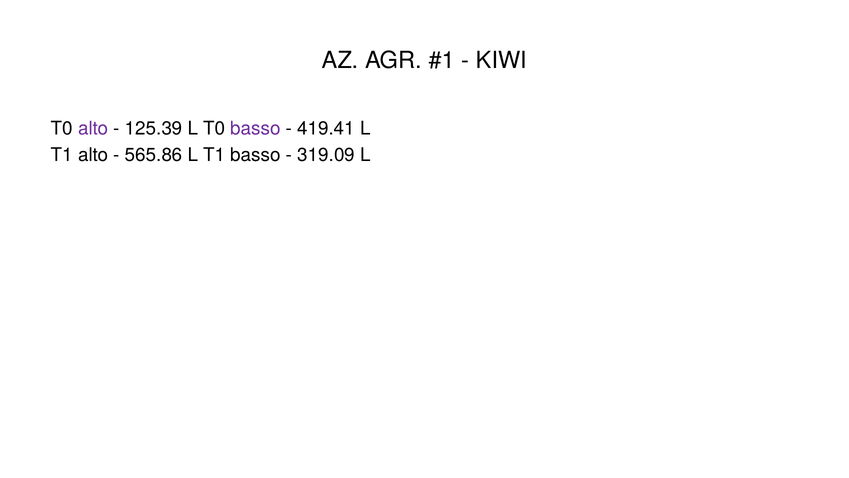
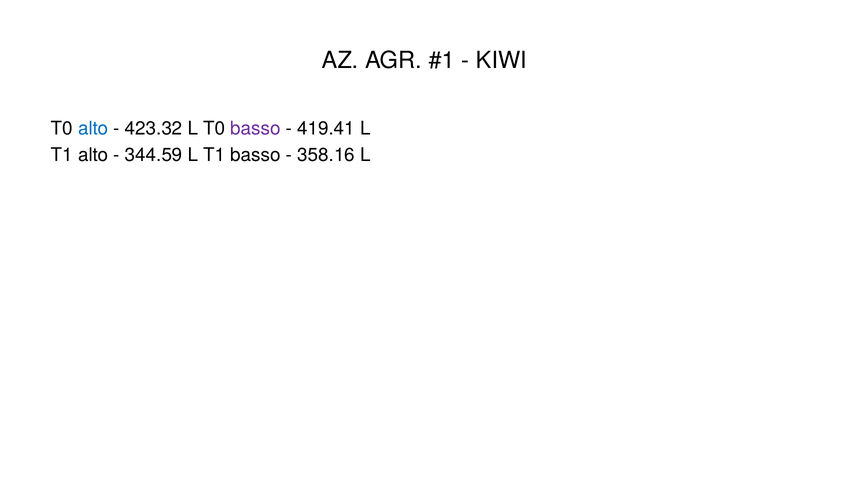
alto at (93, 128) colour: purple -> blue
125.39: 125.39 -> 423.32
565.86: 565.86 -> 344.59
319.09: 319.09 -> 358.16
